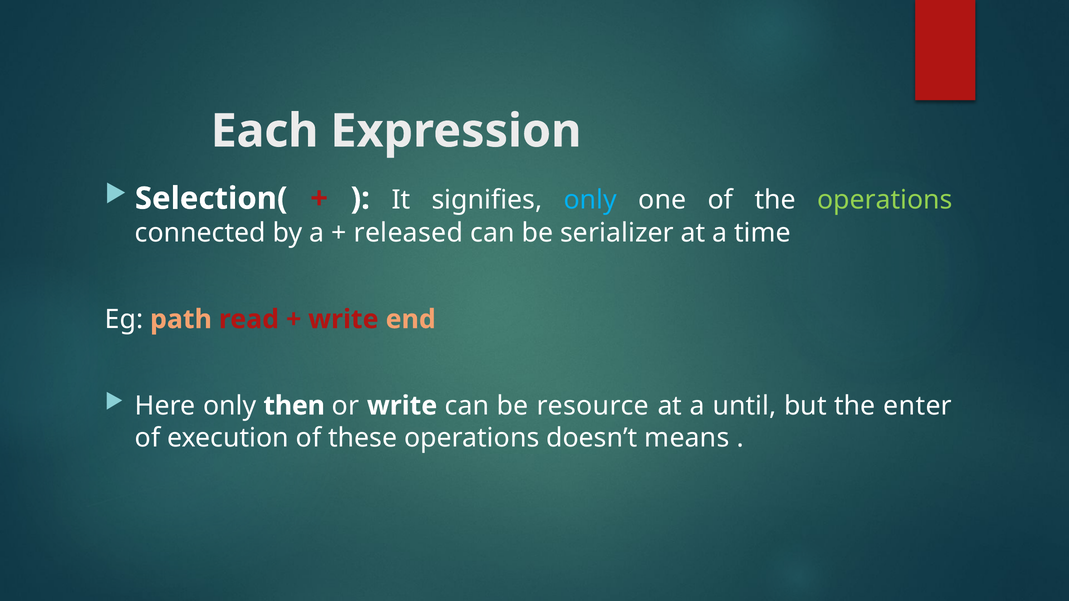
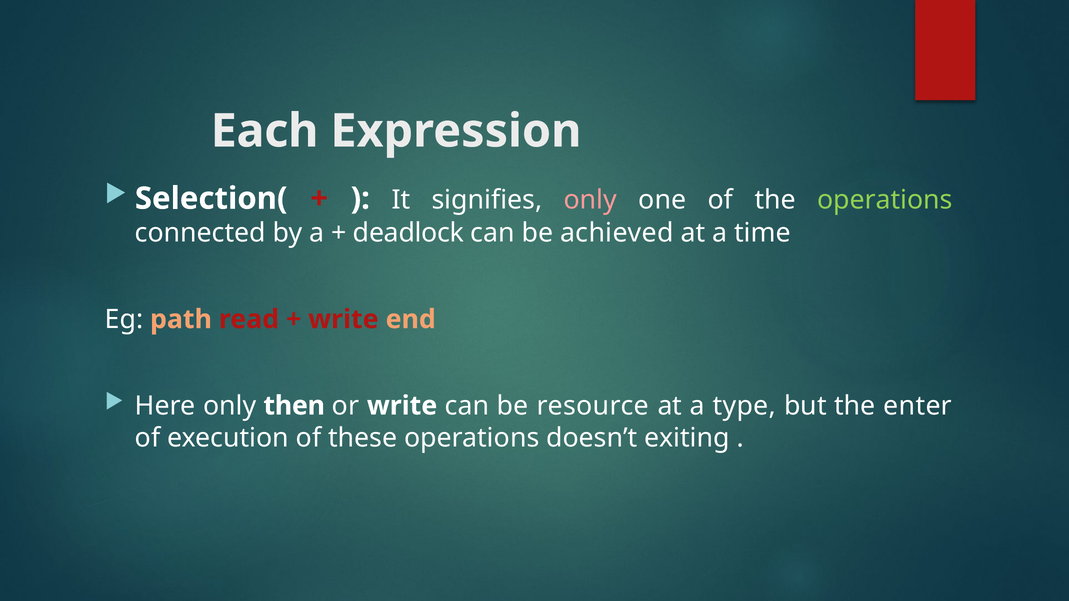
only at (590, 200) colour: light blue -> pink
released: released -> deadlock
serializer: serializer -> achieved
until: until -> type
means: means -> exiting
